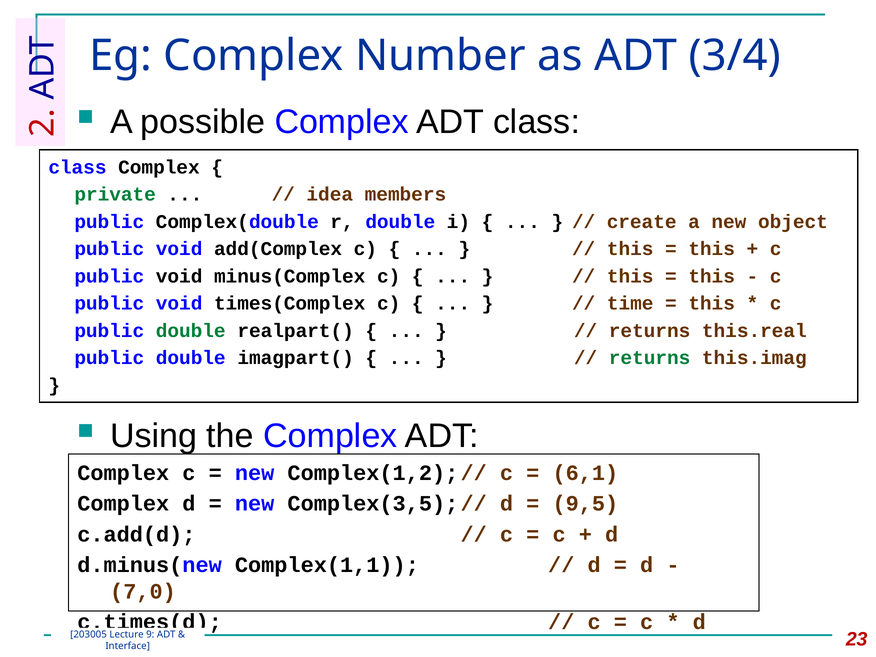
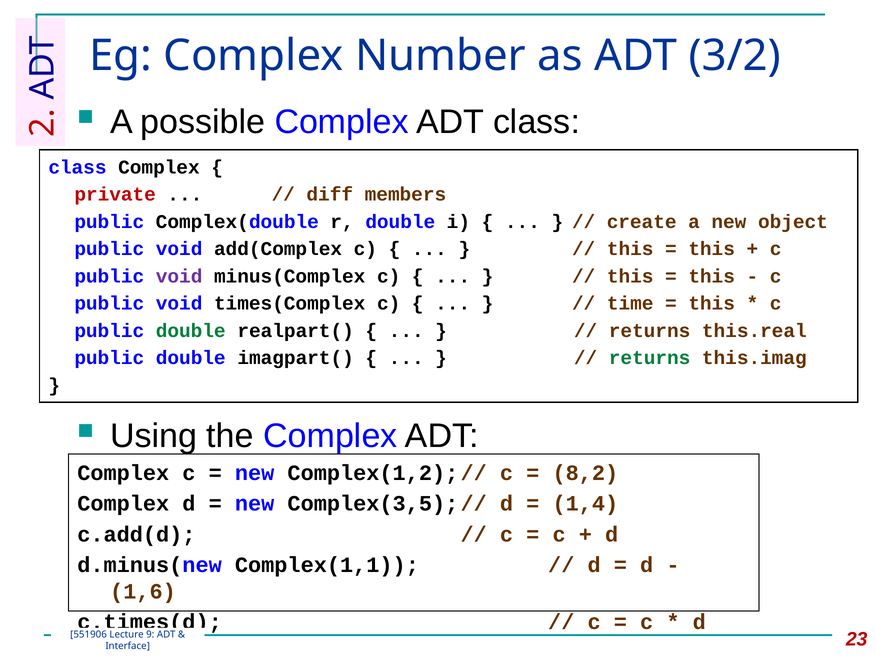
3/4: 3/4 -> 3/2
private colour: green -> red
idea: idea -> diff
void at (179, 276) colour: black -> purple
6,1: 6,1 -> 8,2
9,5: 9,5 -> 1,4
7,0: 7,0 -> 1,6
203005: 203005 -> 551906
